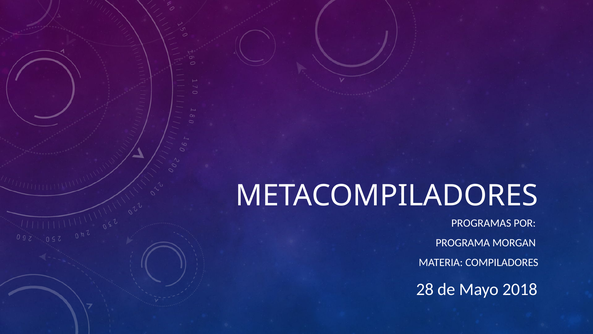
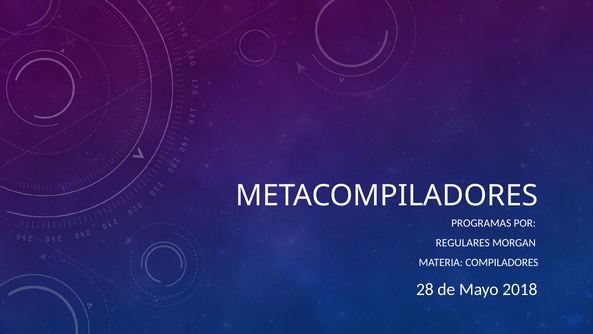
PROGRAMA: PROGRAMA -> REGULARES
